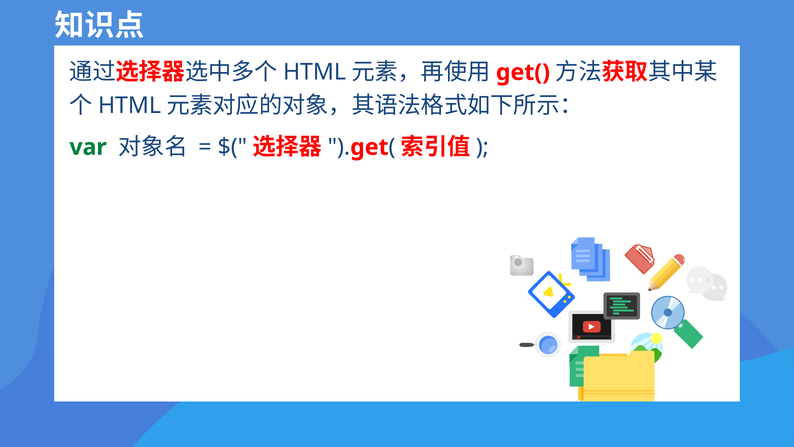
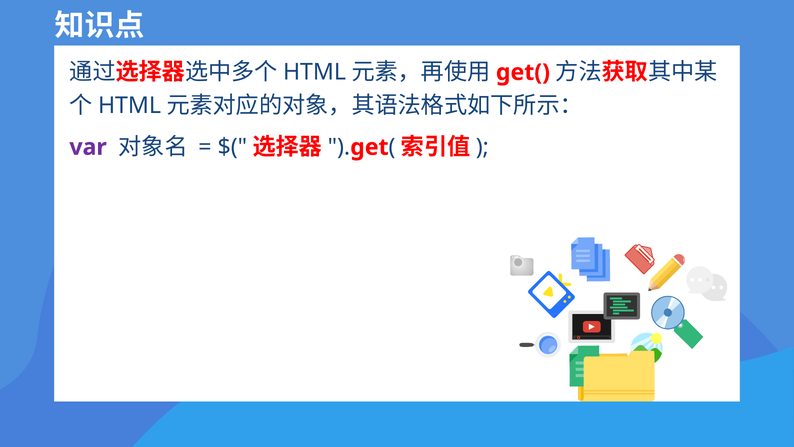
var colour: green -> purple
